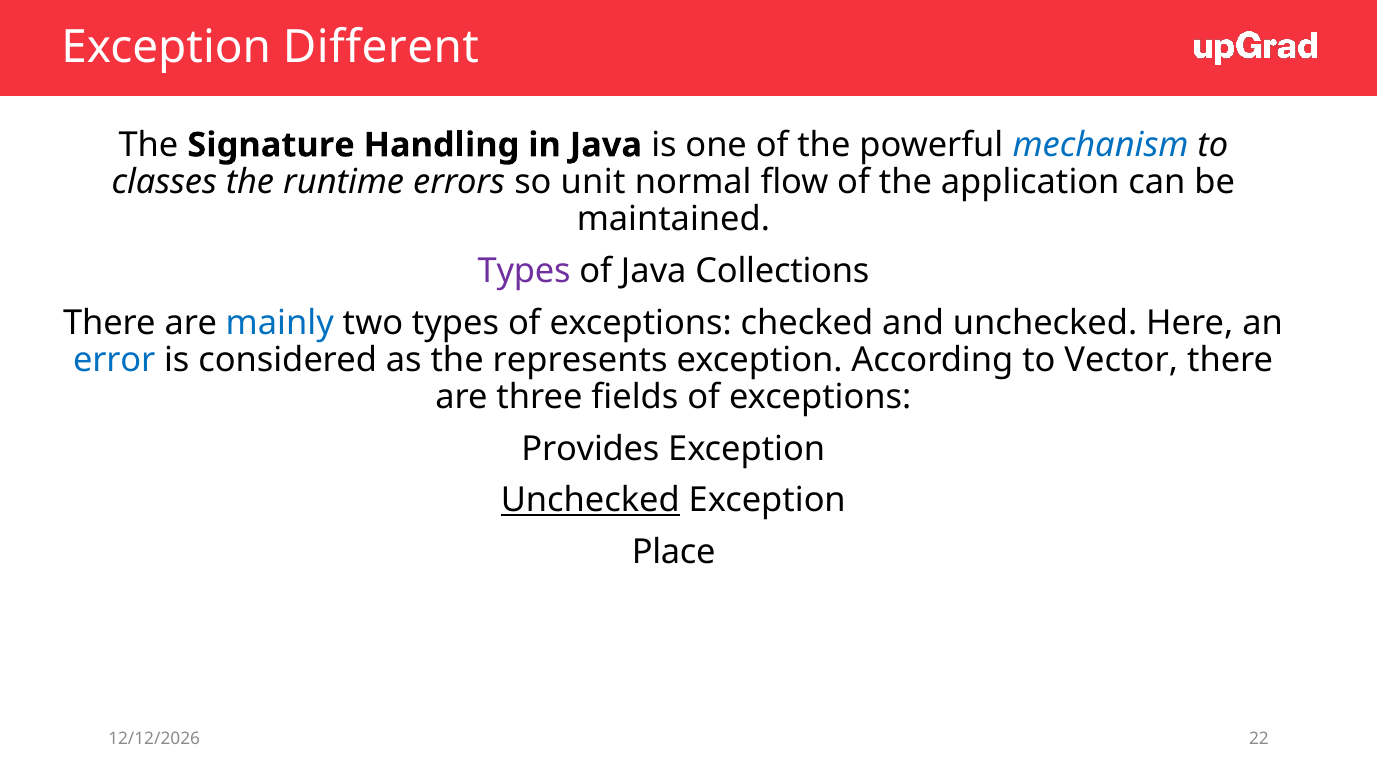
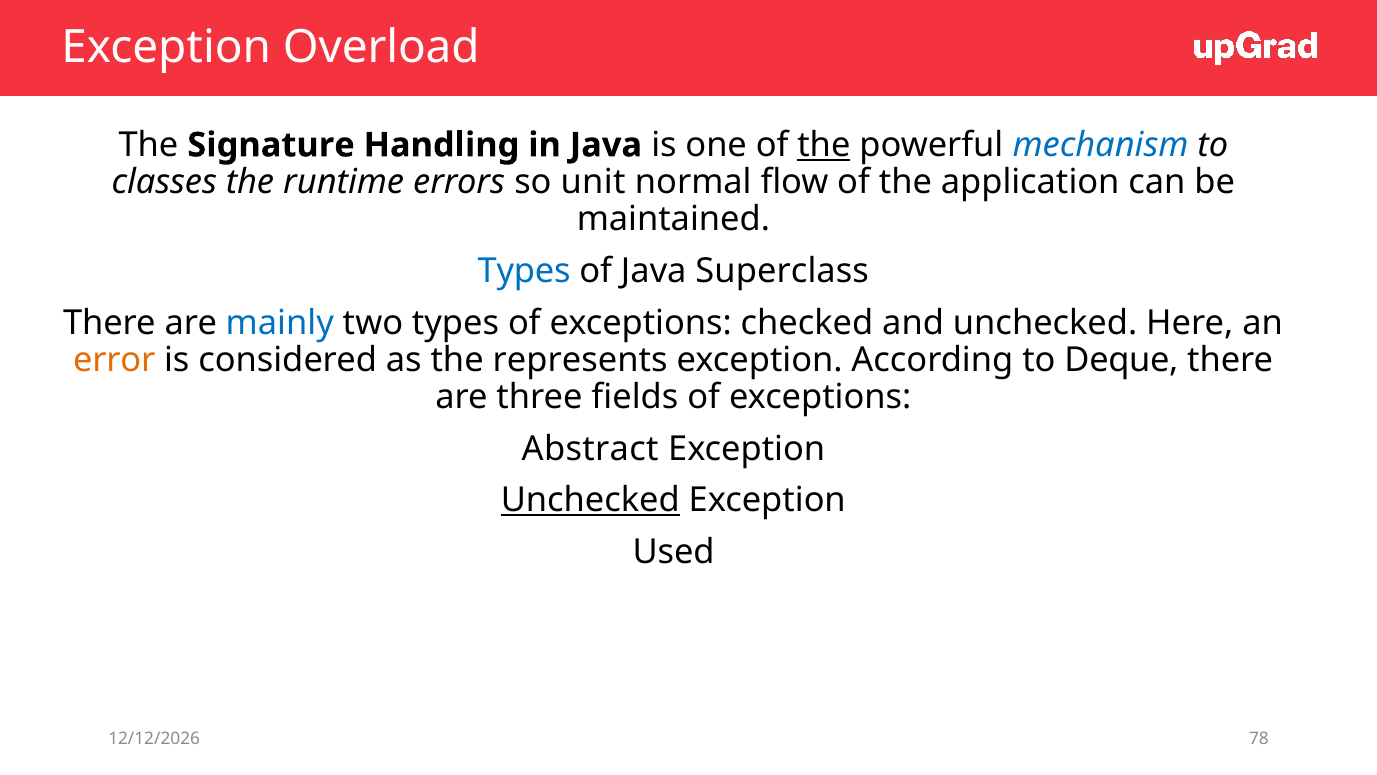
Different: Different -> Overload
the at (824, 145) underline: none -> present
Types at (524, 271) colour: purple -> blue
Collections: Collections -> Superclass
error colour: blue -> orange
Vector: Vector -> Deque
Provides: Provides -> Abstract
Place: Place -> Used
22: 22 -> 78
